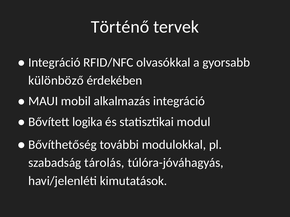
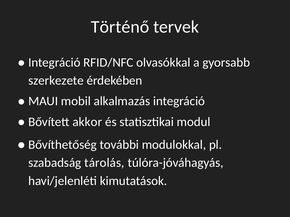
különböző: különböző -> szerkezete
logika: logika -> akkor
